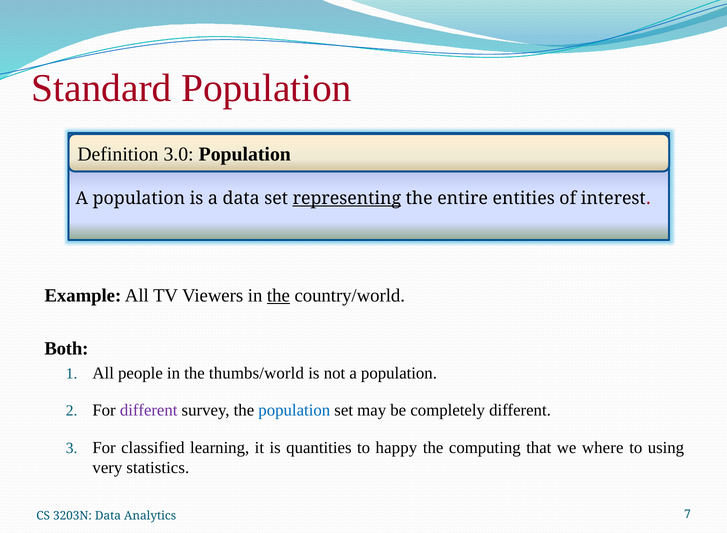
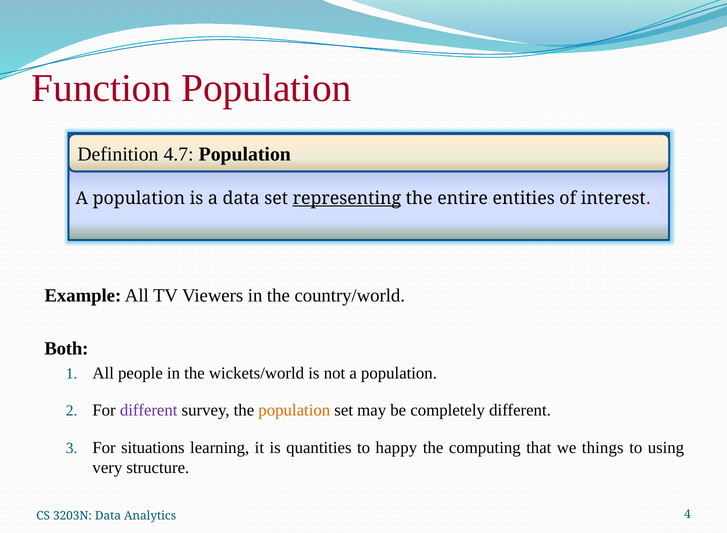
Standard: Standard -> Function
3.0: 3.0 -> 4.7
the at (278, 295) underline: present -> none
thumbs/world: thumbs/world -> wickets/world
population at (294, 410) colour: blue -> orange
classified: classified -> situations
where: where -> things
statistics: statistics -> structure
7: 7 -> 4
